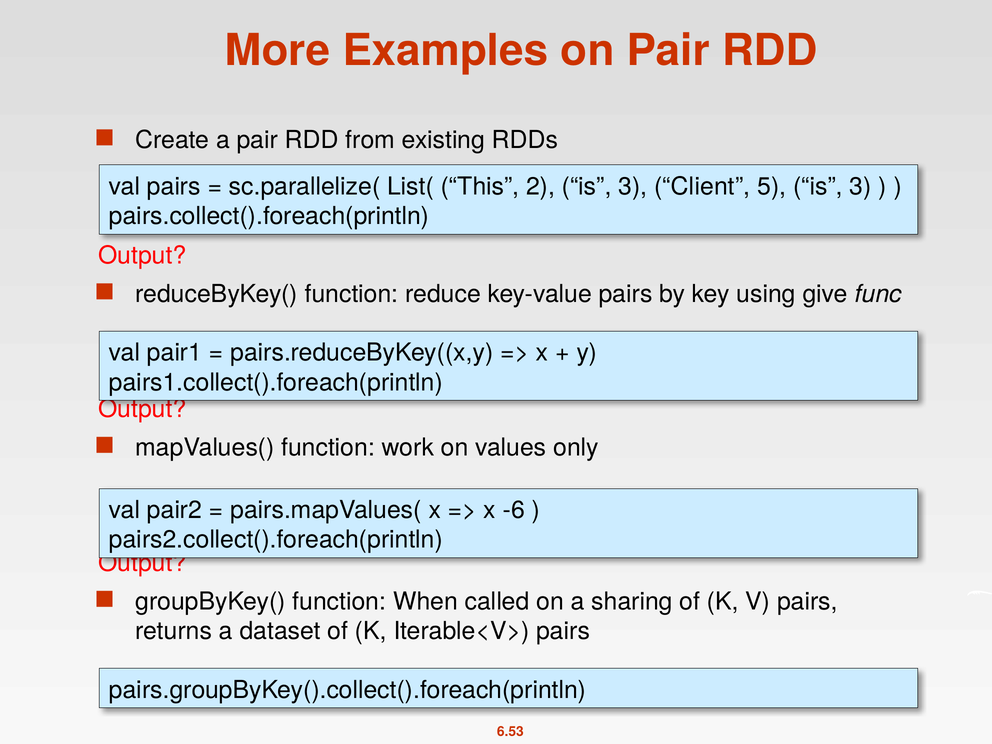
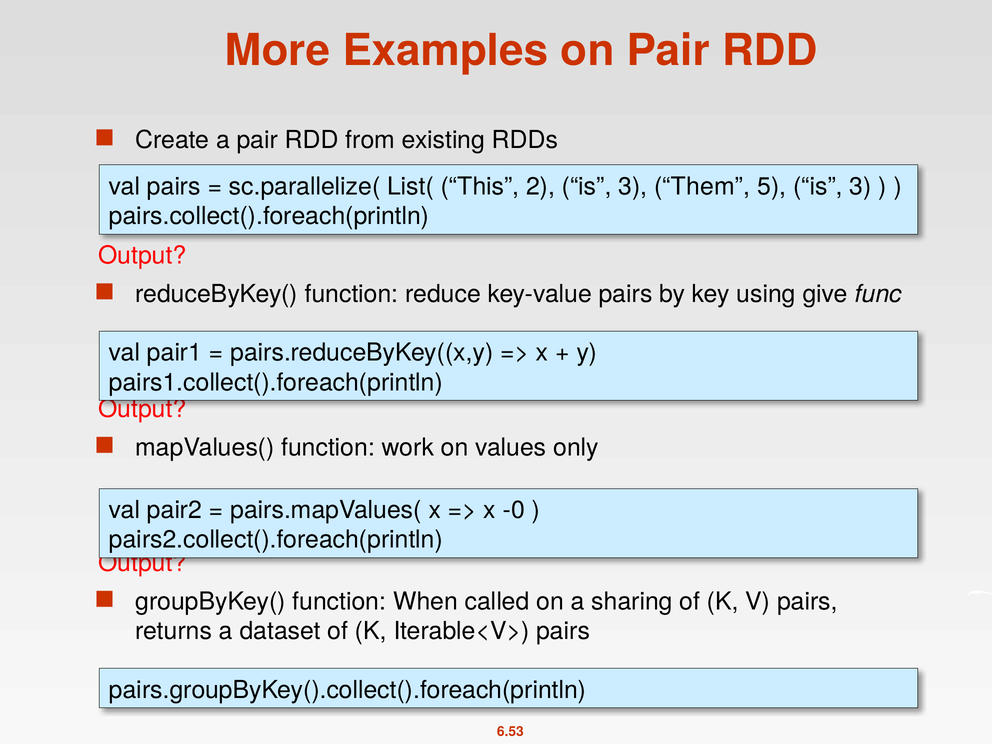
Client: Client -> Them
-6: -6 -> -0
